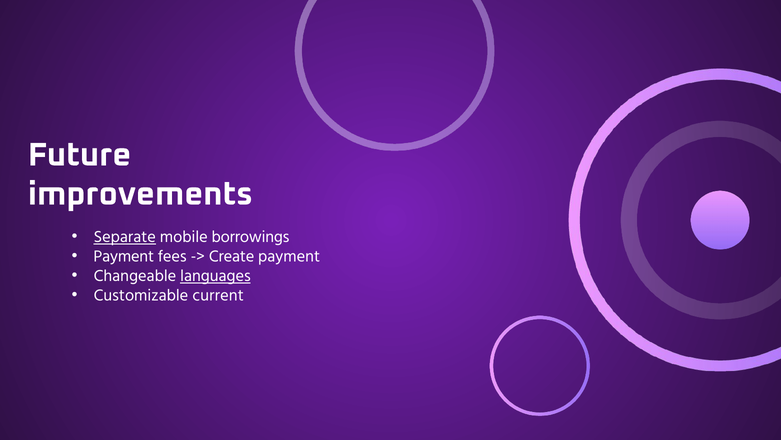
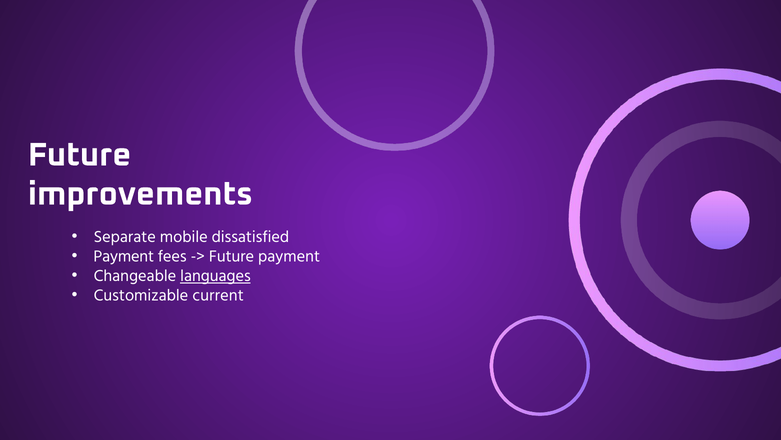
Separate underline: present -> none
borrowings: borrowings -> dissatisfied
Create at (232, 256): Create -> Future
